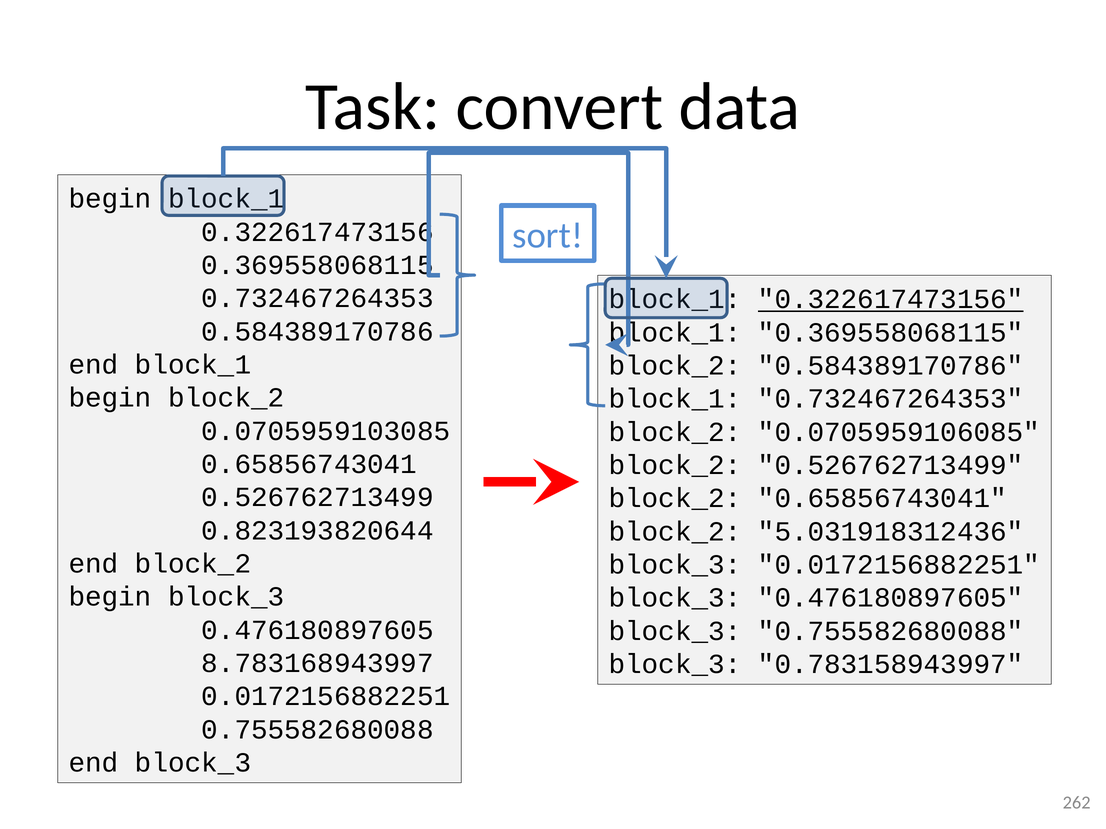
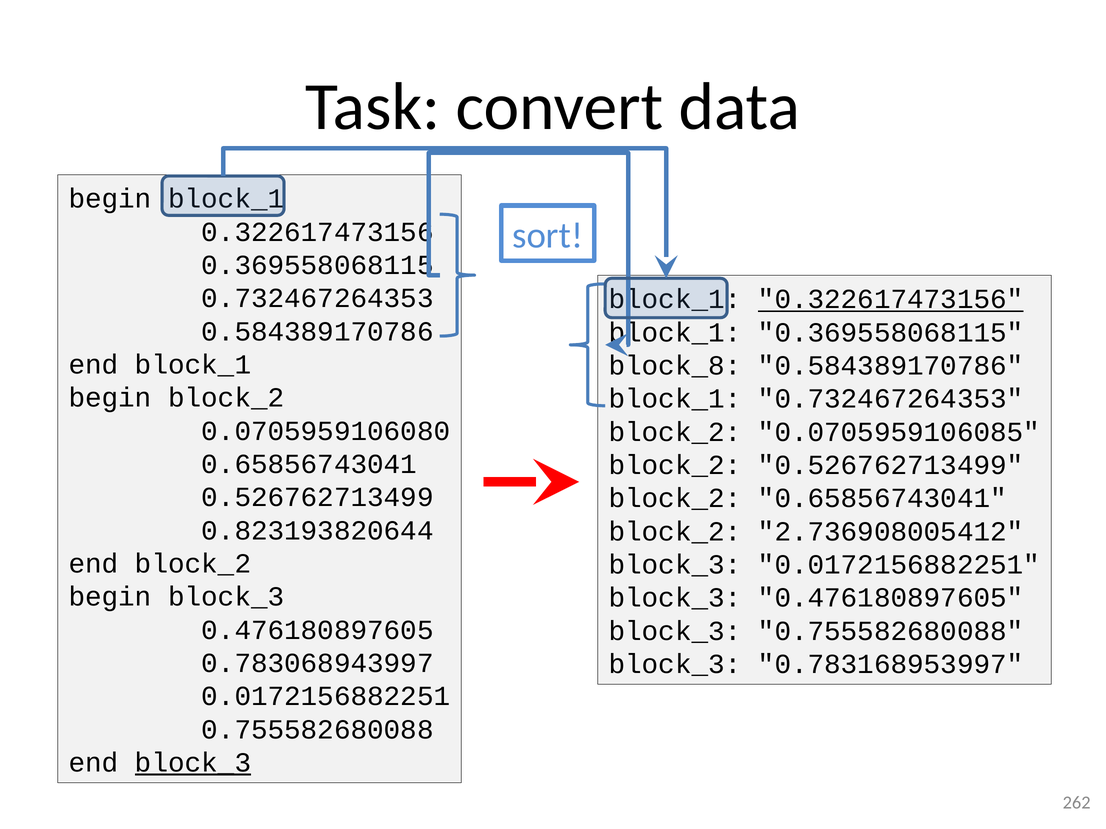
block_2 at (675, 366): block_2 -> block_8
0.0705959103085: 0.0705959103085 -> 0.0705959106080
5.031918312436: 5.031918312436 -> 2.736908005412
8.783168943997: 8.783168943997 -> 0.783068943997
0.783158943997: 0.783158943997 -> 0.783168953997
block_3 at (193, 763) underline: none -> present
